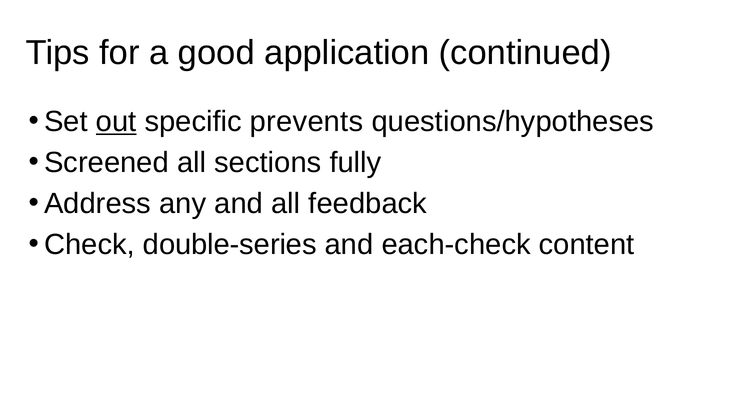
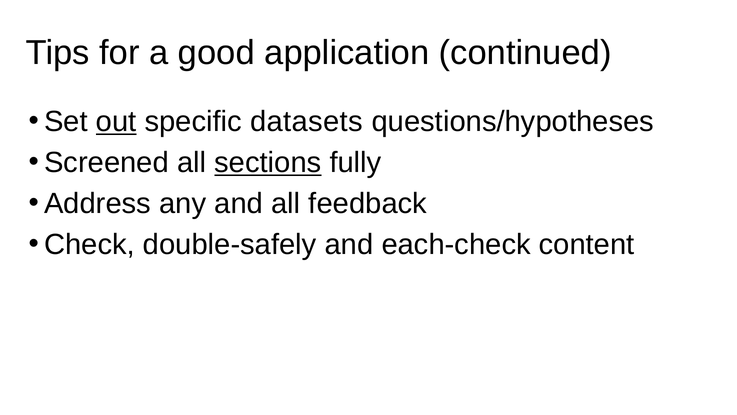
prevents: prevents -> datasets
sections underline: none -> present
double-series: double-series -> double-safely
